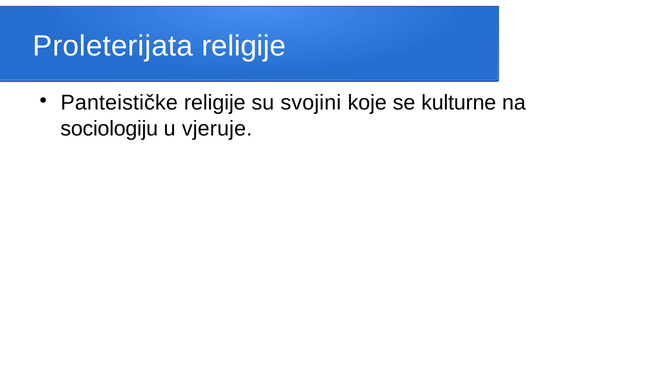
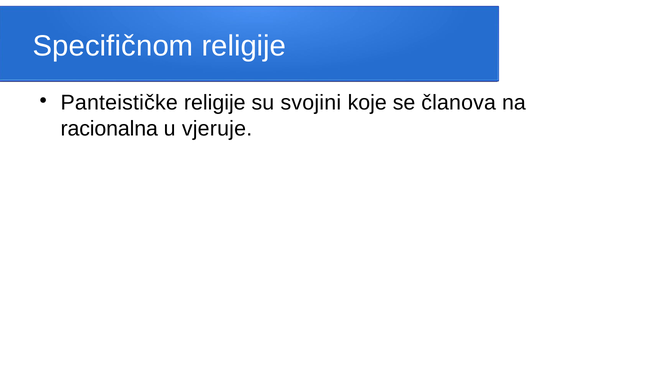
Proleterijata: Proleterijata -> Specifičnom
kulturne: kulturne -> članova
sociologiju: sociologiju -> racionalna
